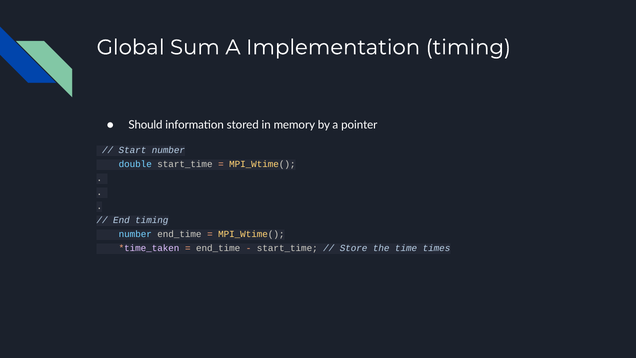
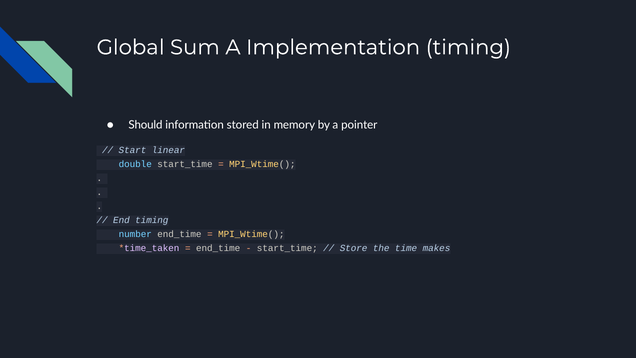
Start number: number -> linear
times: times -> makes
